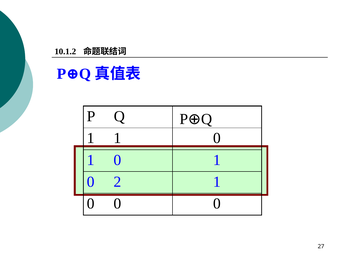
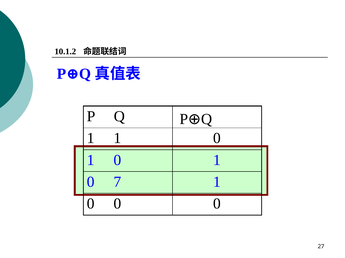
2: 2 -> 7
